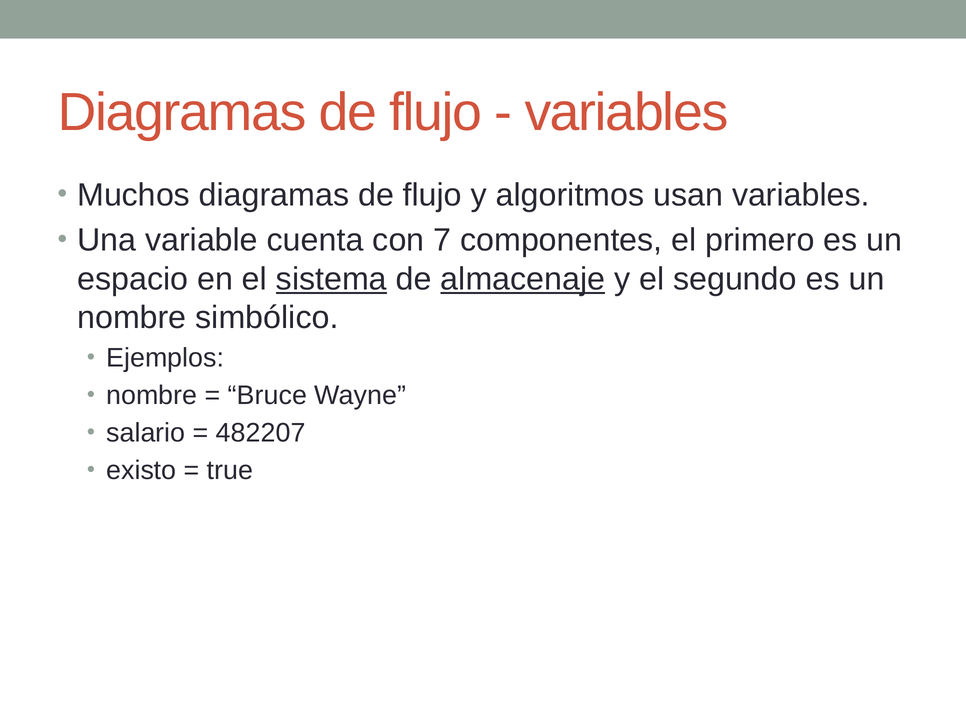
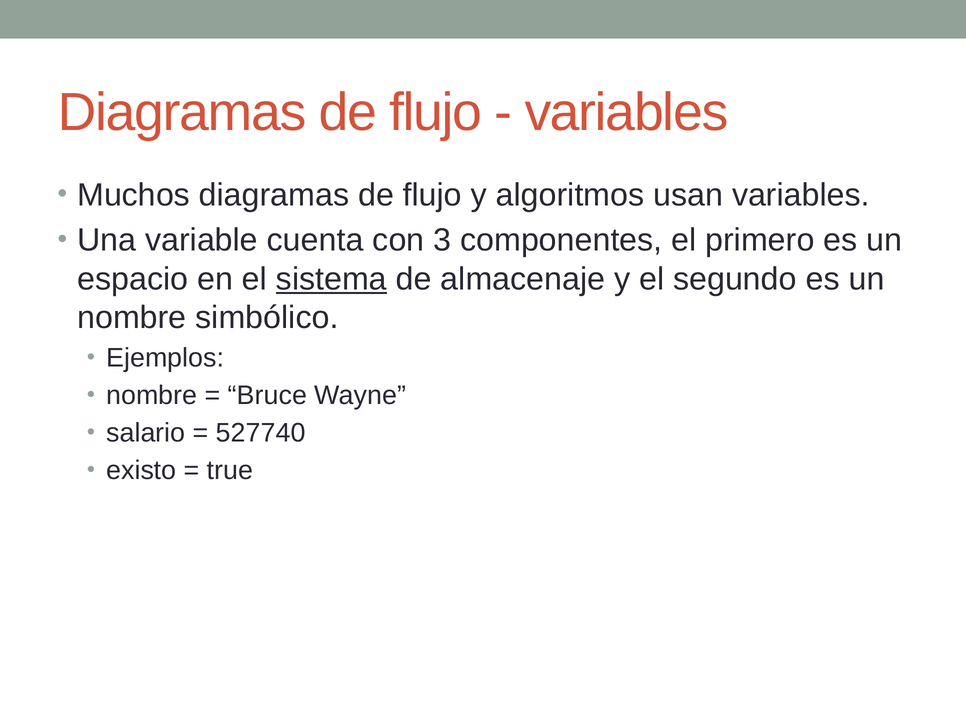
7: 7 -> 3
almacenaje underline: present -> none
482207: 482207 -> 527740
